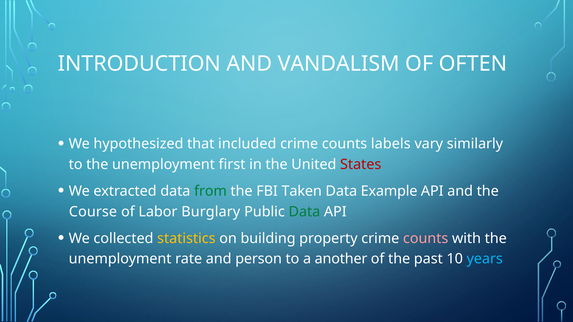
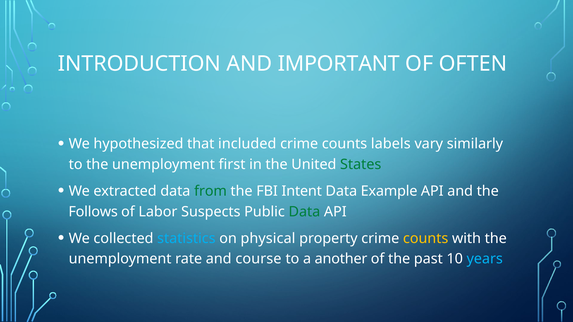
VANDALISM: VANDALISM -> IMPORTANT
States colour: red -> green
Taken: Taken -> Intent
Course: Course -> Follows
Burglary: Burglary -> Suspects
statistics colour: yellow -> light blue
building: building -> physical
counts at (426, 239) colour: pink -> yellow
person: person -> course
